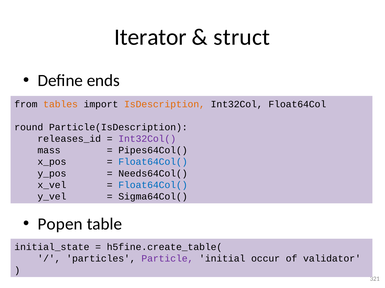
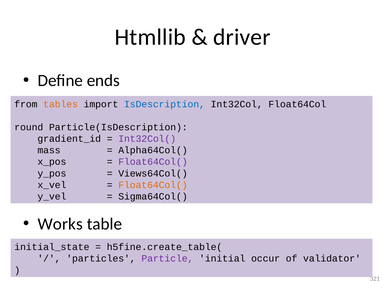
Iterator: Iterator -> Htmllib
struct: struct -> driver
IsDescription colour: orange -> blue
releases_id: releases_id -> gradient_id
Pipes64Col(: Pipes64Col( -> Alpha64Col(
Float64Col( at (153, 162) colour: blue -> purple
Needs64Col(: Needs64Col( -> Views64Col(
Float64Col( at (153, 185) colour: blue -> orange
Popen: Popen -> Works
